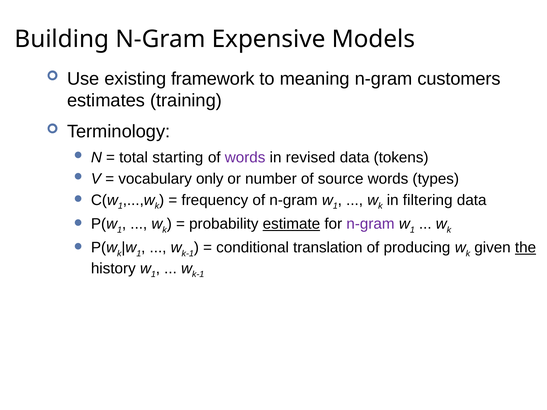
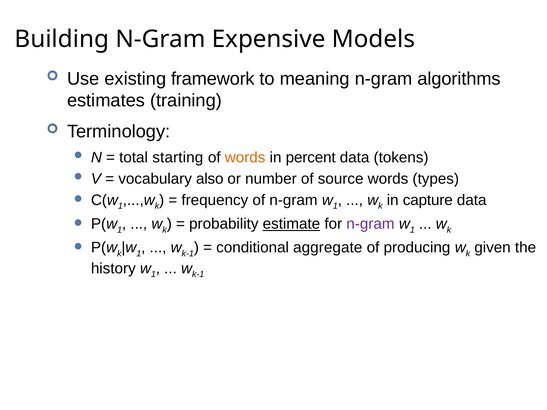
customers: customers -> algorithms
words at (245, 158) colour: purple -> orange
revised: revised -> percent
only: only -> also
filtering: filtering -> capture
translation: translation -> aggregate
the underline: present -> none
